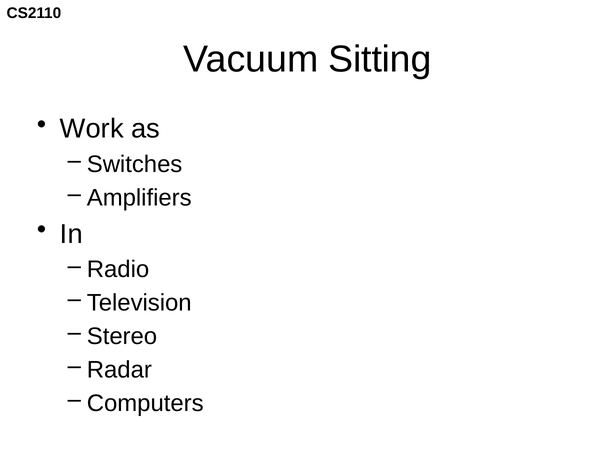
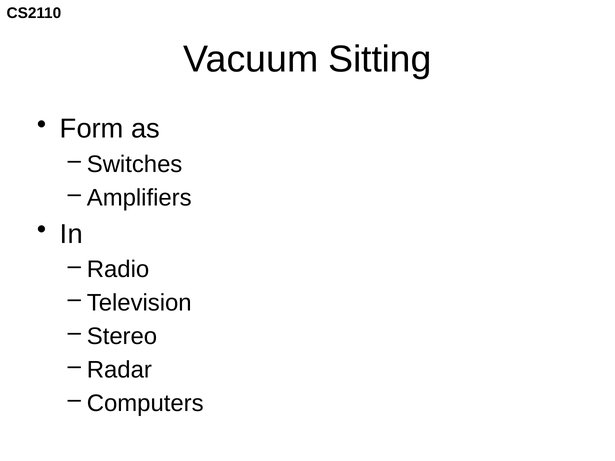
Work: Work -> Form
